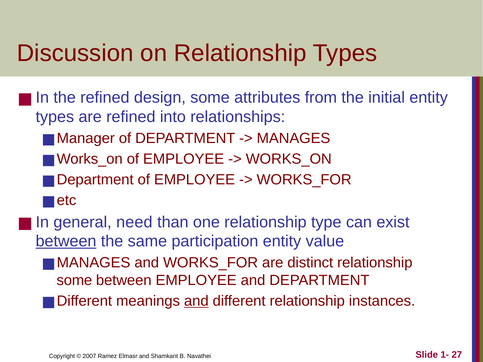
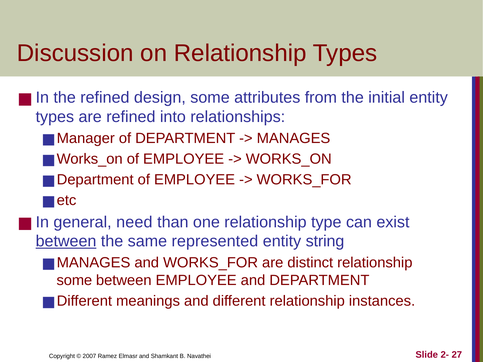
participation: participation -> represented
value: value -> string
and at (196, 301) underline: present -> none
1-: 1- -> 2-
